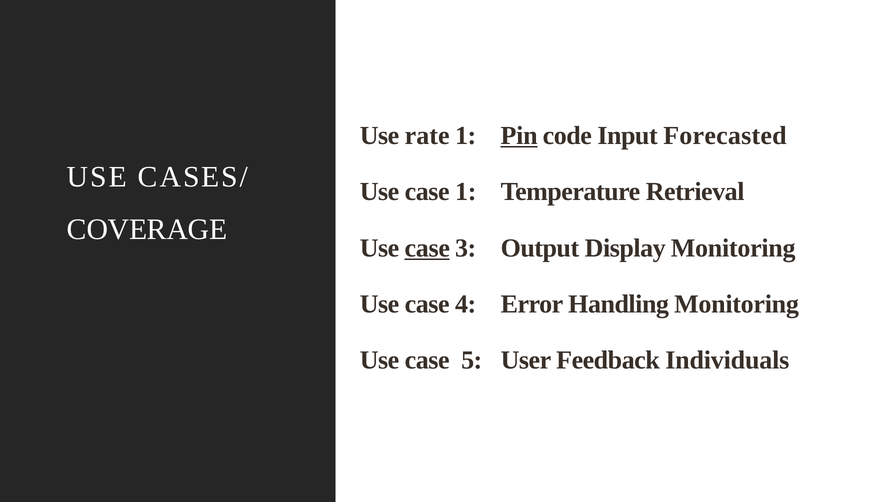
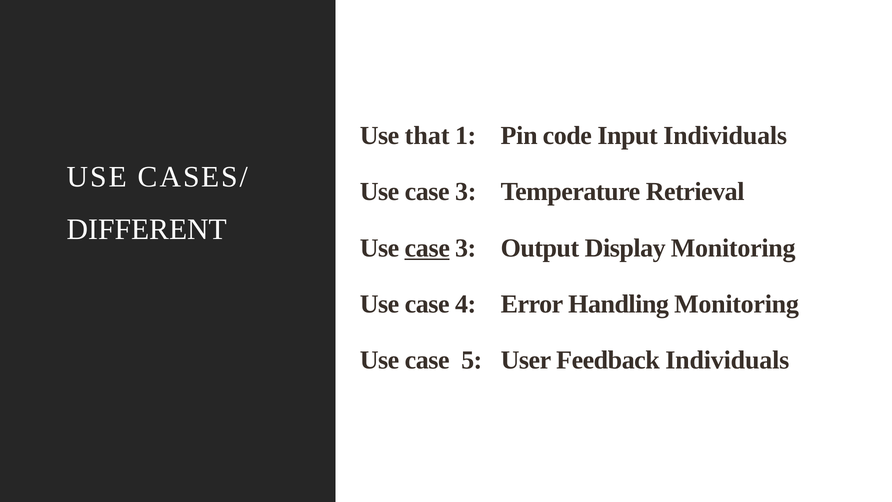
rate: rate -> that
Pin underline: present -> none
Input Forecasted: Forecasted -> Individuals
1 at (466, 192): 1 -> 3
COVERAGE: COVERAGE -> DIFFERENT
